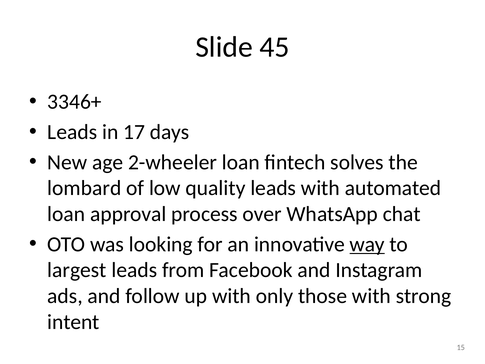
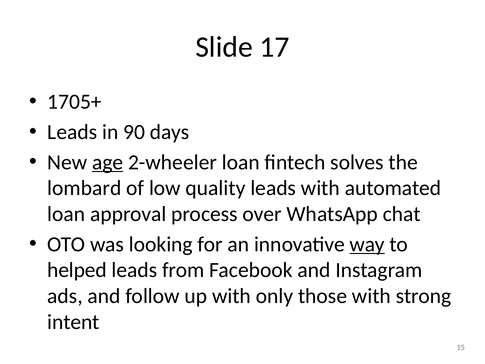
45: 45 -> 17
3346+: 3346+ -> 1705+
17: 17 -> 90
age underline: none -> present
largest: largest -> helped
